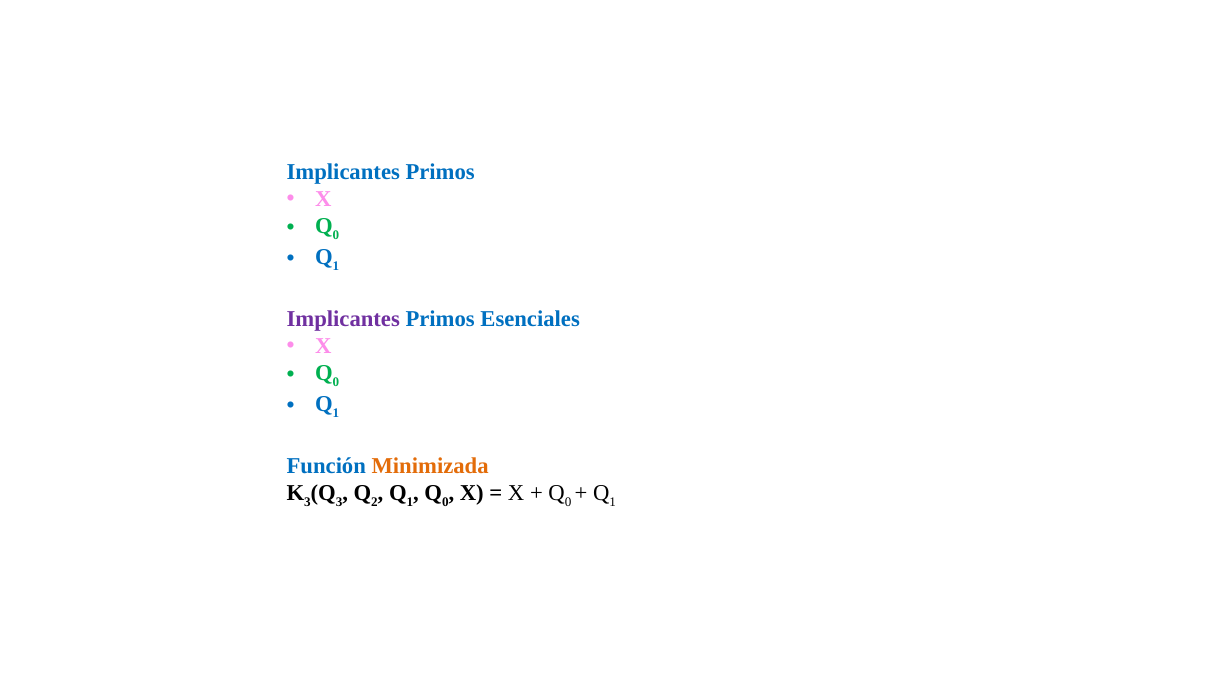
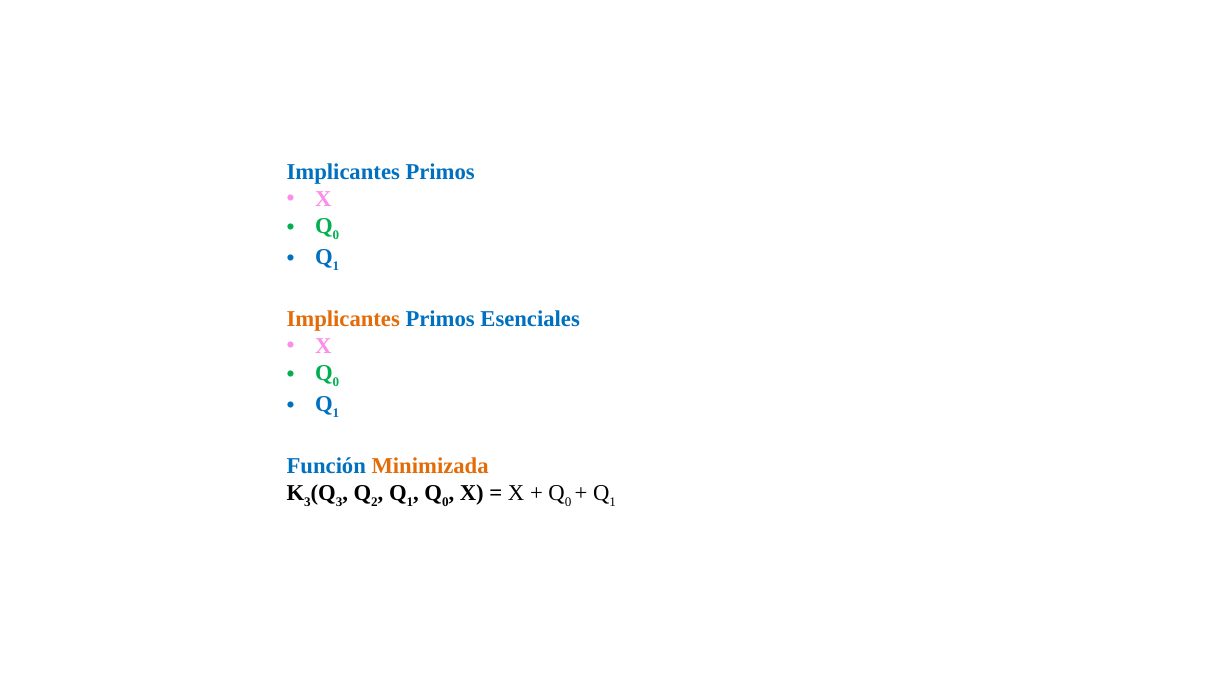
Implicantes at (343, 319) colour: purple -> orange
